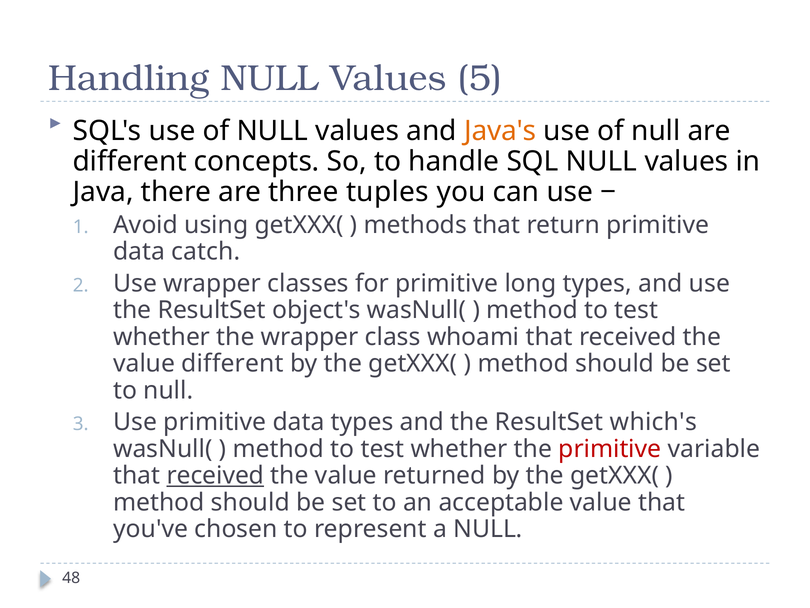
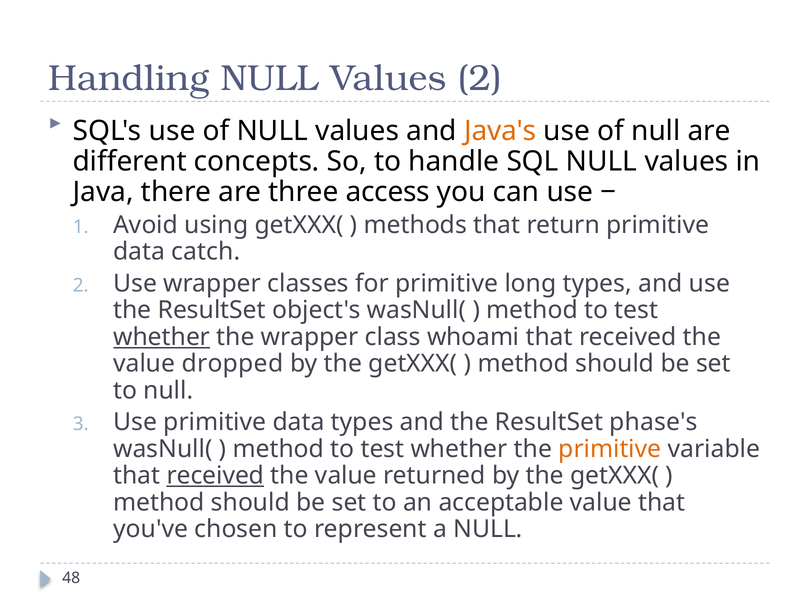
Values 5: 5 -> 2
tuples: tuples -> access
whether at (162, 337) underline: none -> present
value different: different -> dropped
which's: which's -> phase's
primitive at (610, 449) colour: red -> orange
